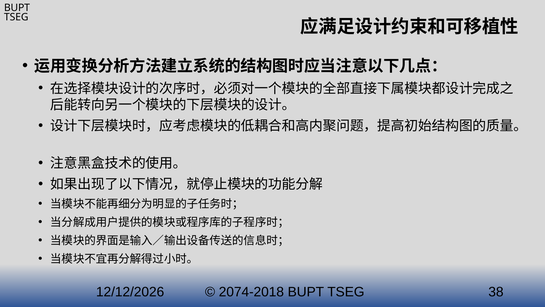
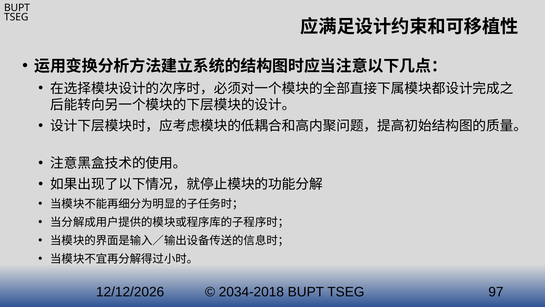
2074-2018: 2074-2018 -> 2034-2018
38: 38 -> 97
